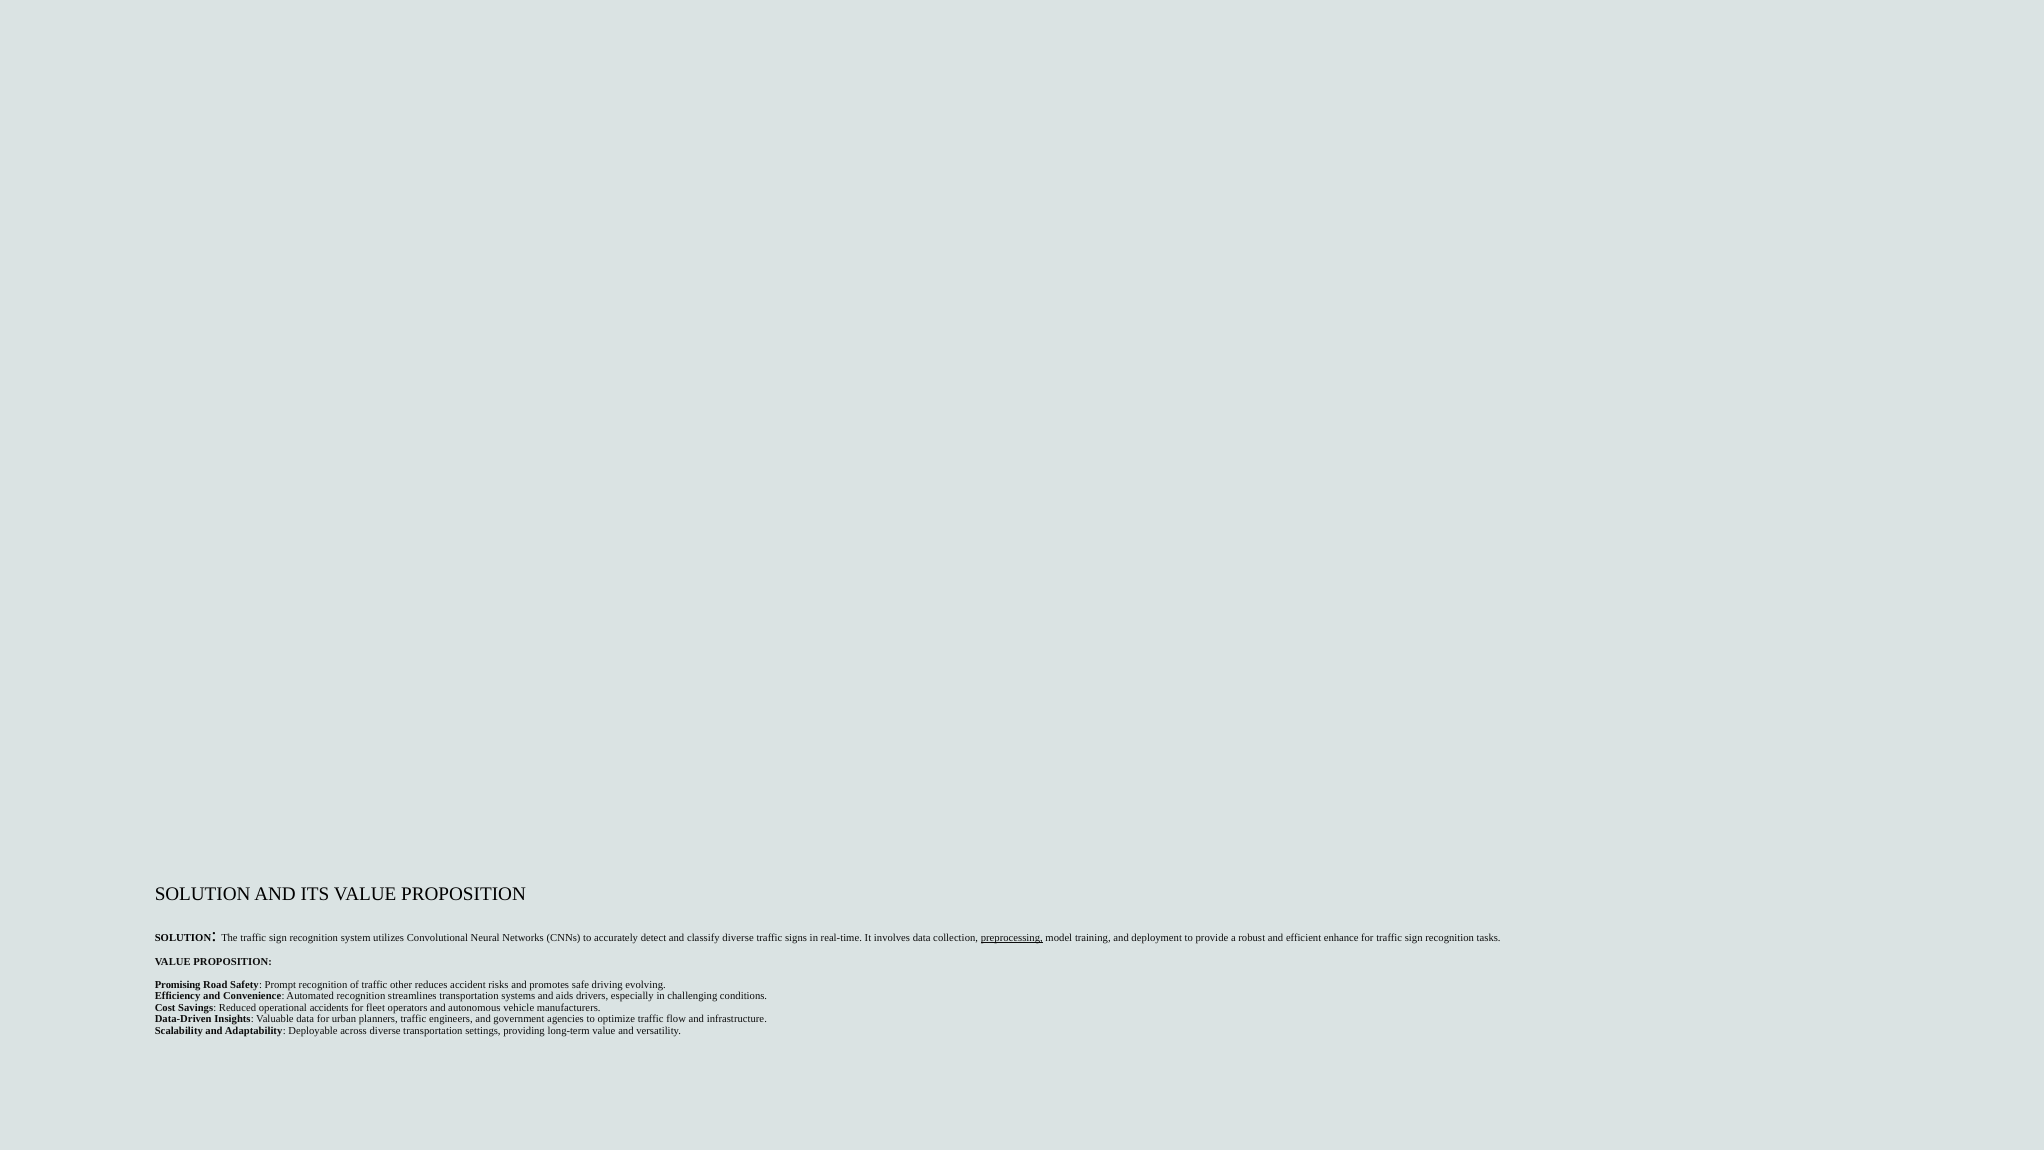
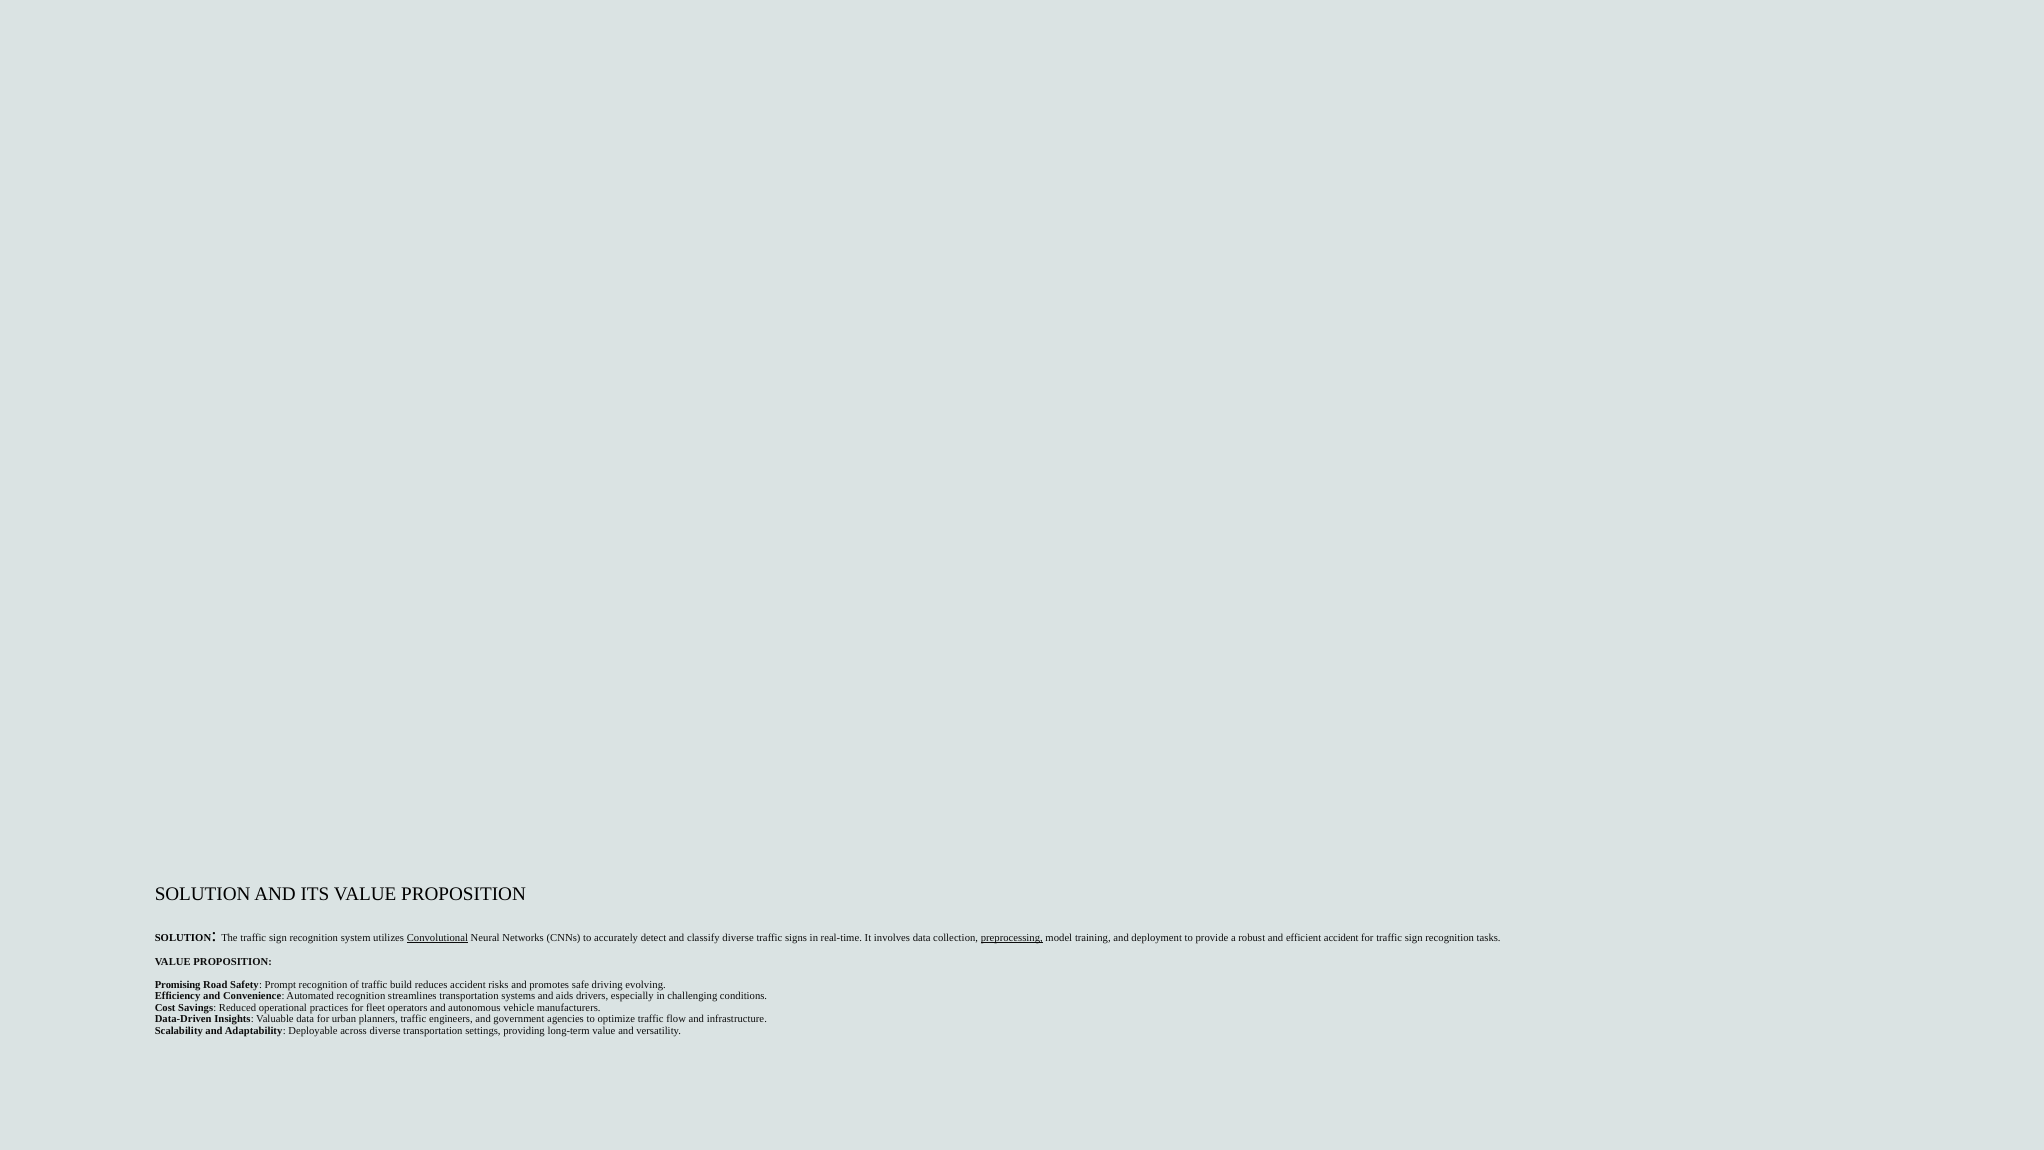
Convolutional underline: none -> present
efficient enhance: enhance -> accident
other: other -> build
accidents: accidents -> practices
